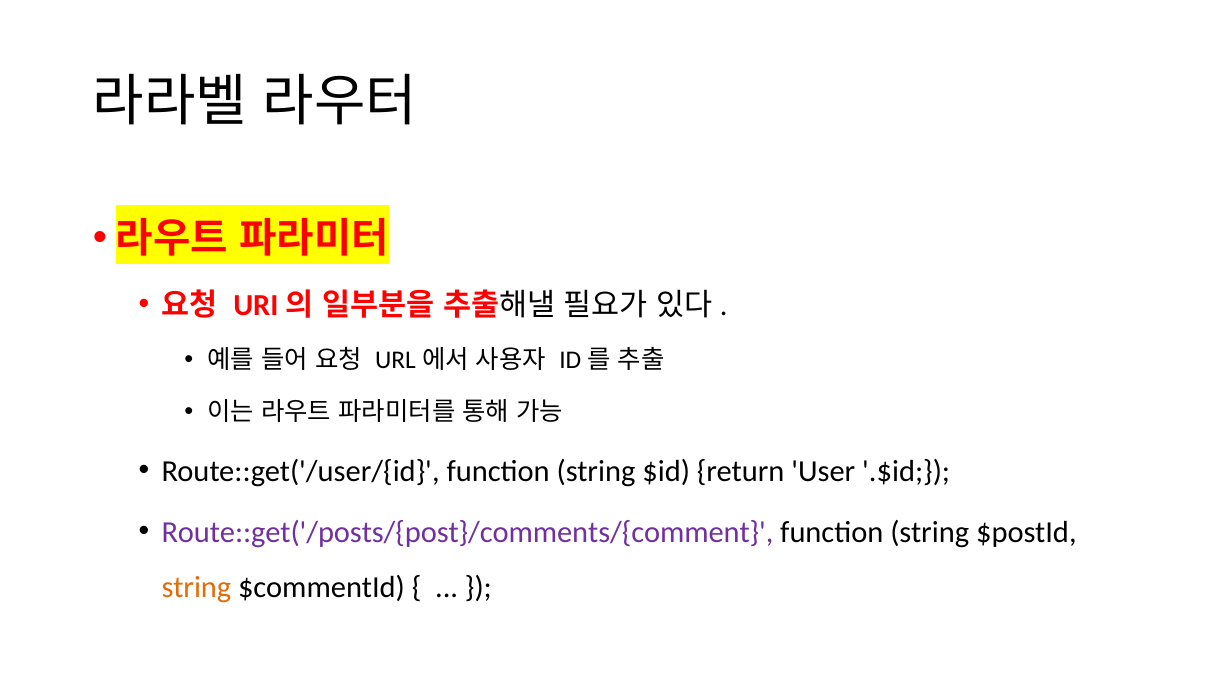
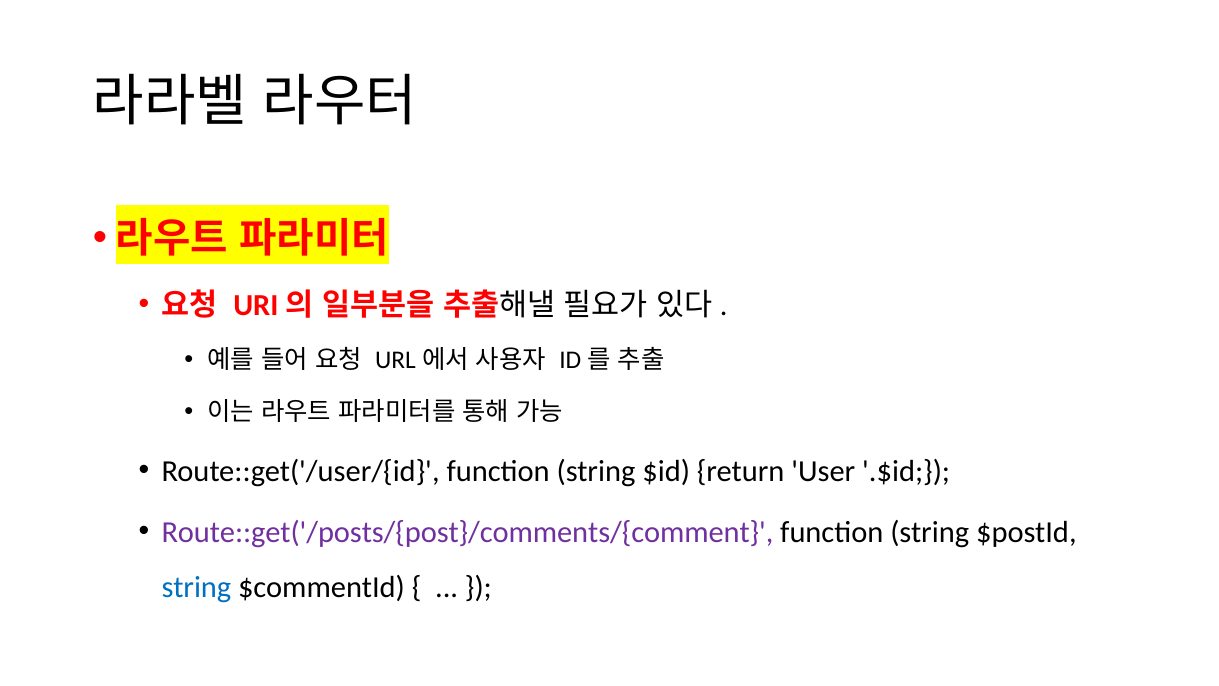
string at (196, 587) colour: orange -> blue
